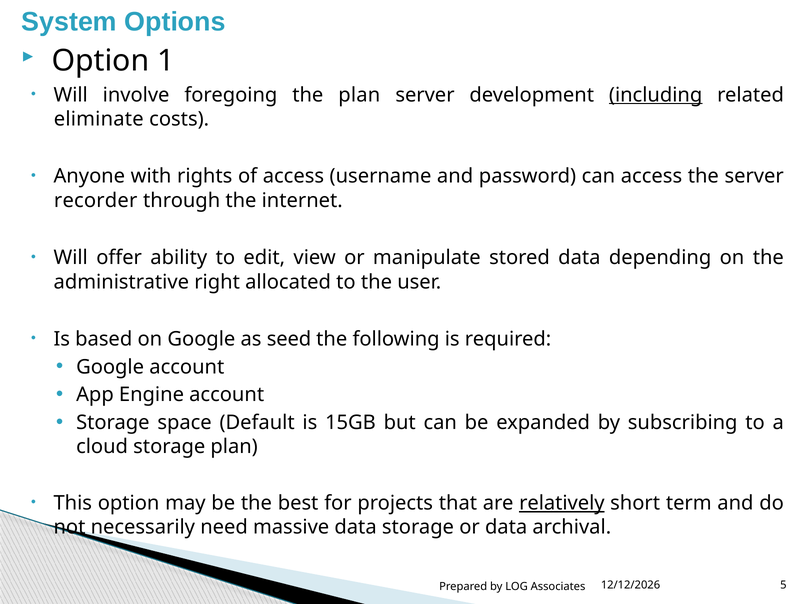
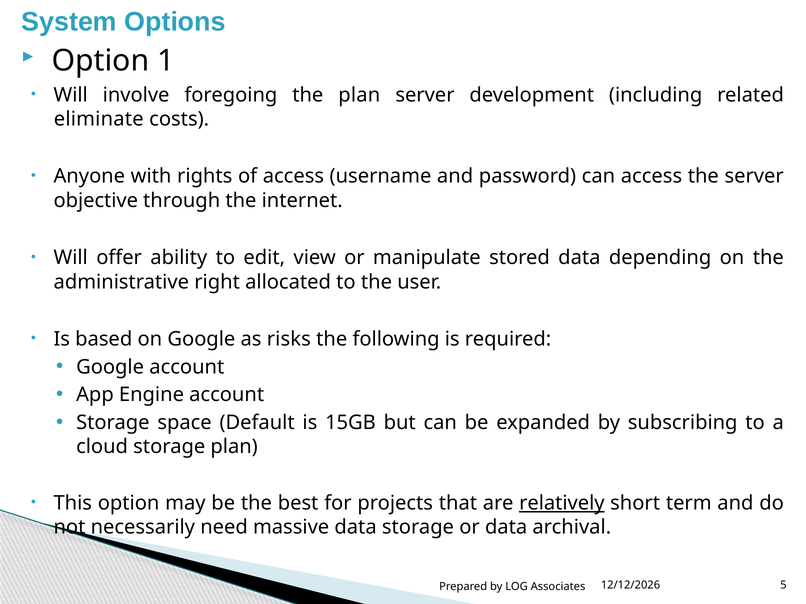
including underline: present -> none
recorder: recorder -> objective
seed: seed -> risks
